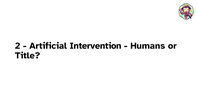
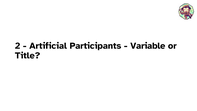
Intervention: Intervention -> Participants
Humans: Humans -> Variable
